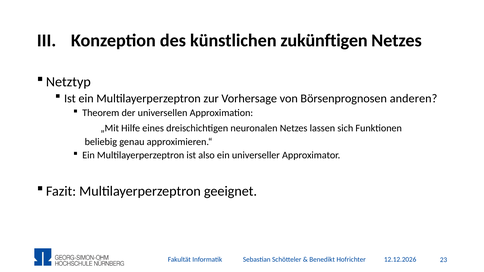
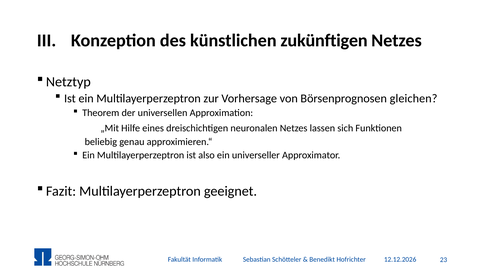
anderen: anderen -> gleichen
